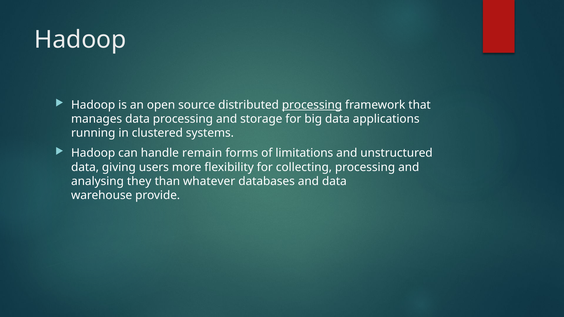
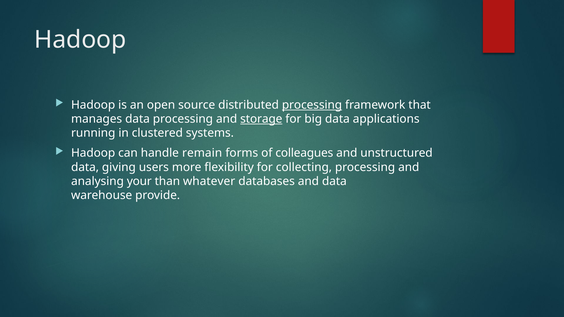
storage underline: none -> present
limitations: limitations -> colleagues
they: they -> your
